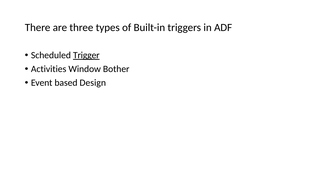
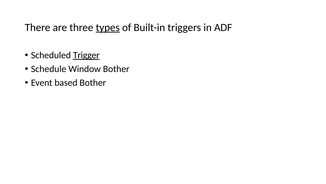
types underline: none -> present
Activities: Activities -> Schedule
based Design: Design -> Bother
